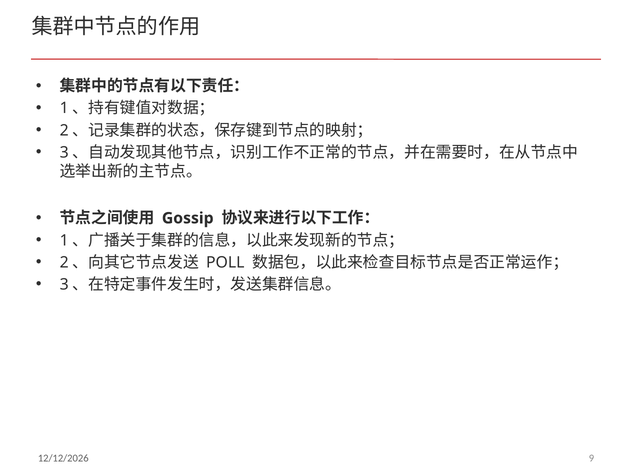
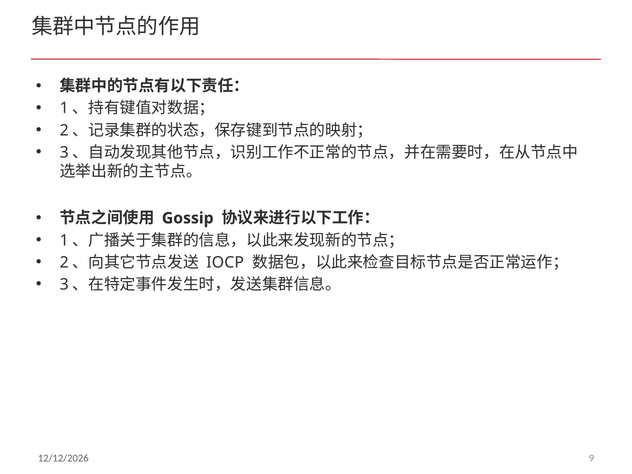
POLL: POLL -> IOCP
